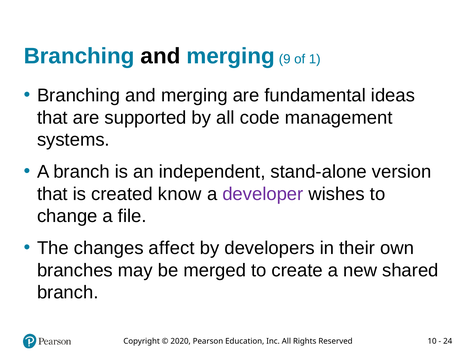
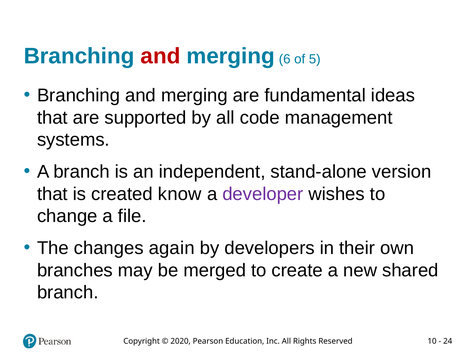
and at (161, 56) colour: black -> red
9: 9 -> 6
1: 1 -> 5
affect: affect -> again
